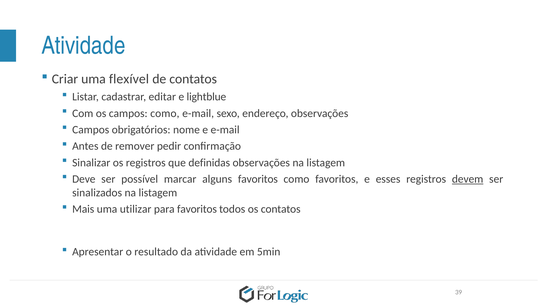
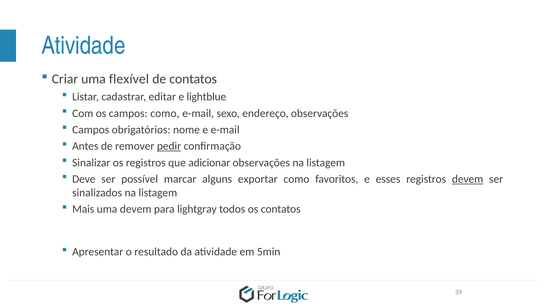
pedir underline: none -> present
definidas: definidas -> adicionar
alguns favoritos: favoritos -> exportar
uma utilizar: utilizar -> devem
para favoritos: favoritos -> lightgray
